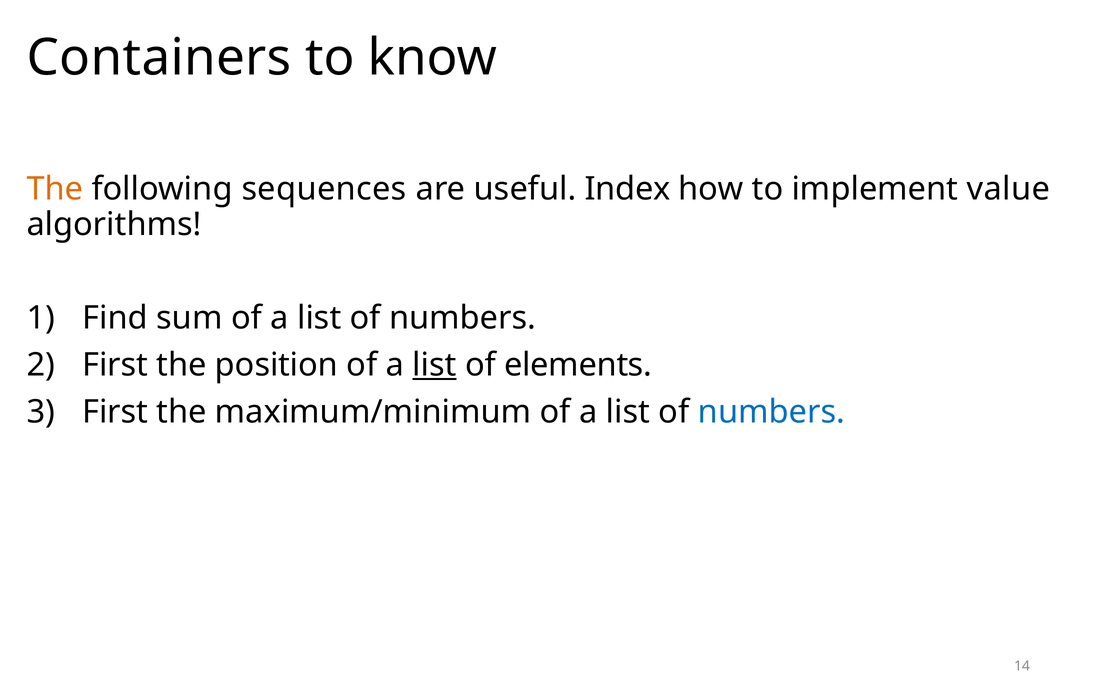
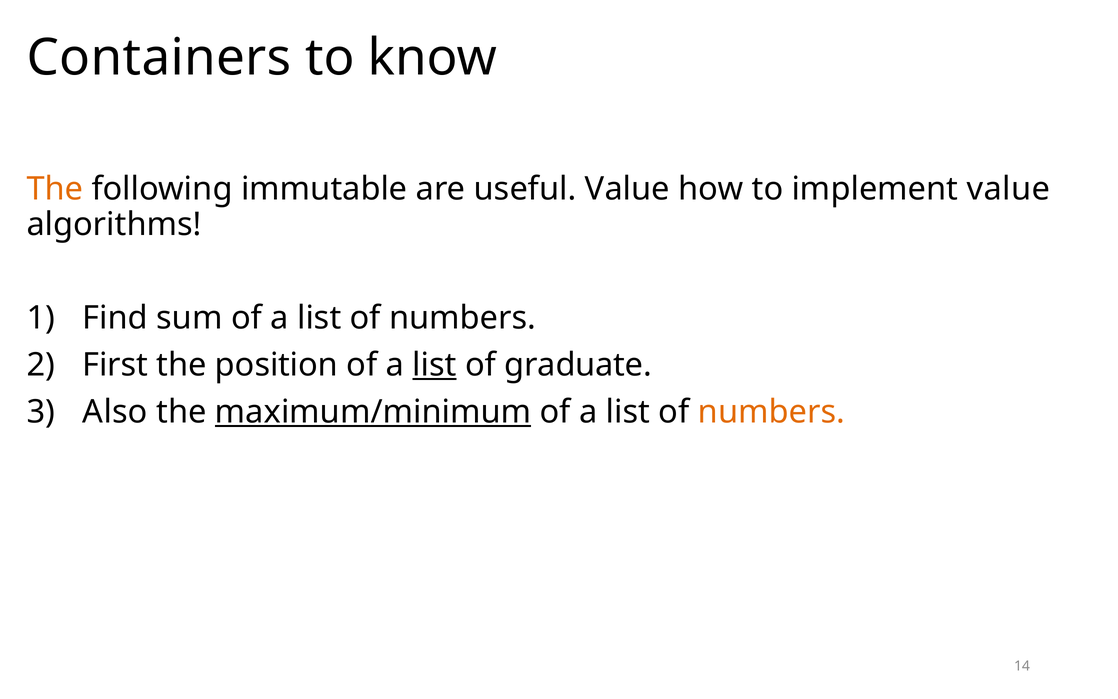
sequences: sequences -> immutable
useful Index: Index -> Value
elements: elements -> graduate
First at (115, 412): First -> Also
maximum/minimum underline: none -> present
numbers at (771, 412) colour: blue -> orange
